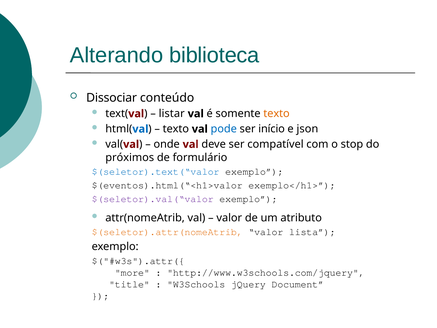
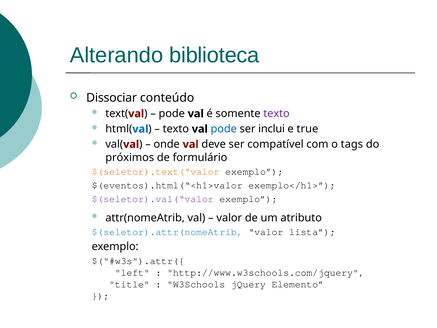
listar at (172, 114): listar -> pode
texto at (277, 114) colour: orange -> purple
início: início -> inclui
json: json -> true
stop: stop -> tags
$(seletor).text(“valor colour: blue -> orange
$(seletor).attr(nomeAtrib colour: orange -> blue
more: more -> left
Document: Document -> Elemento
